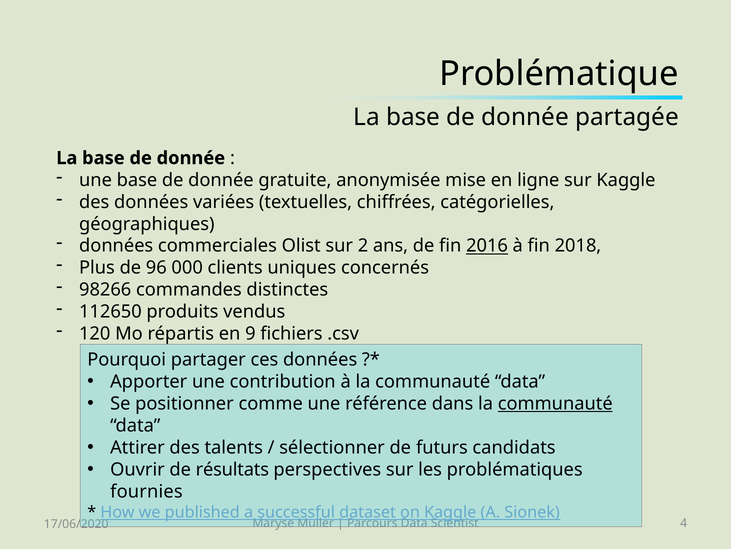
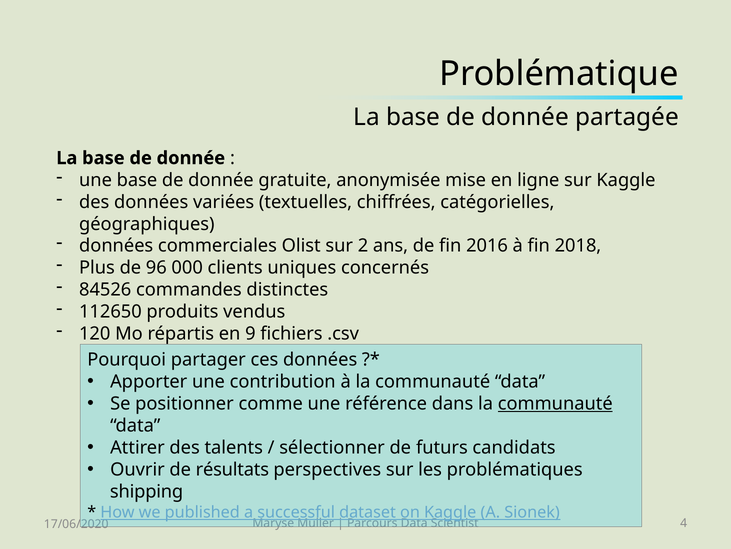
2016 underline: present -> none
98266: 98266 -> 84526
fournies: fournies -> shipping
